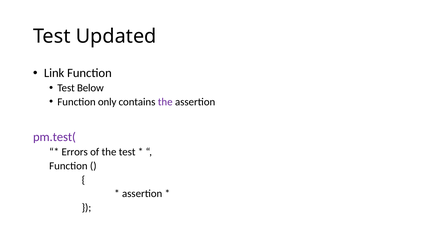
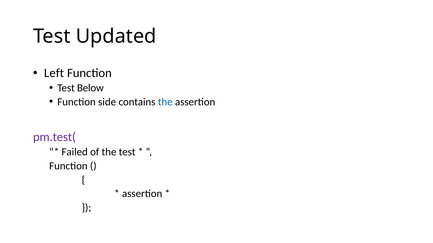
Link: Link -> Left
only: only -> side
the at (165, 102) colour: purple -> blue
Errors: Errors -> Failed
